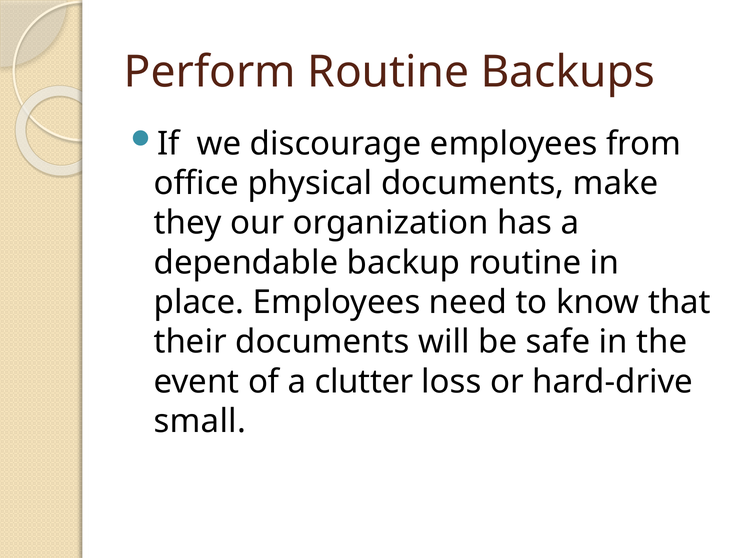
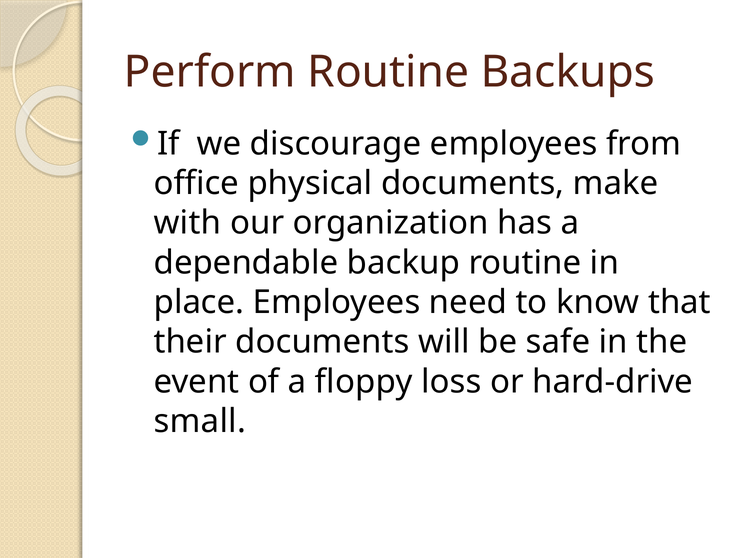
they: they -> with
clutter: clutter -> floppy
